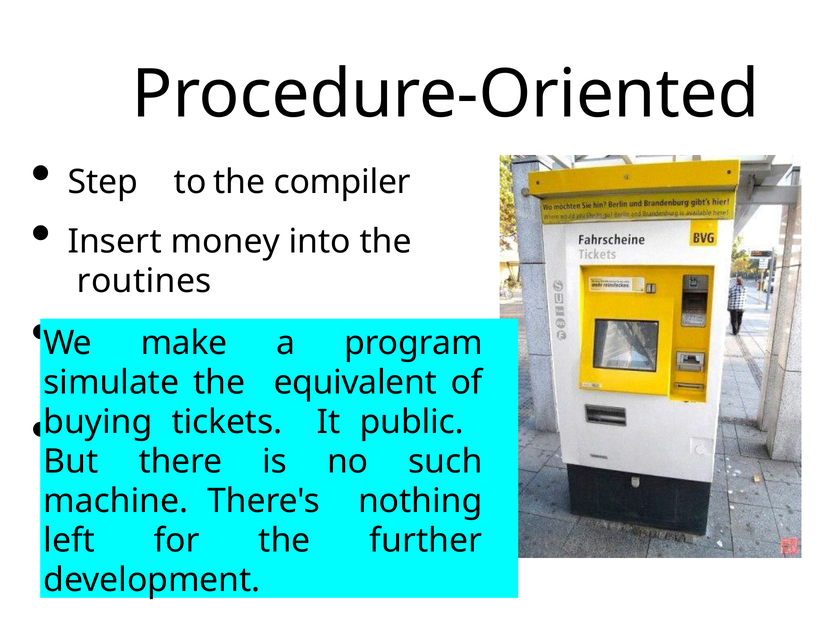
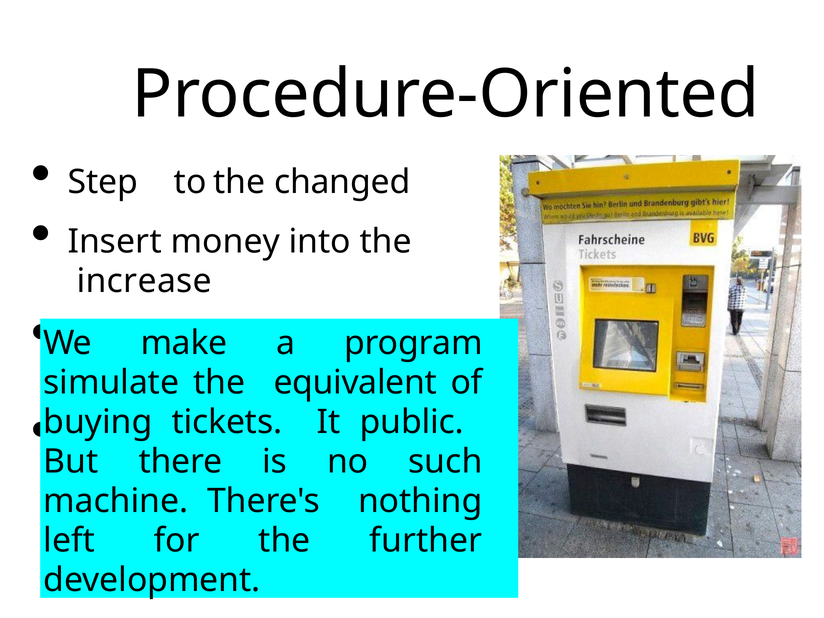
compiler: compiler -> changed
routines: routines -> increase
